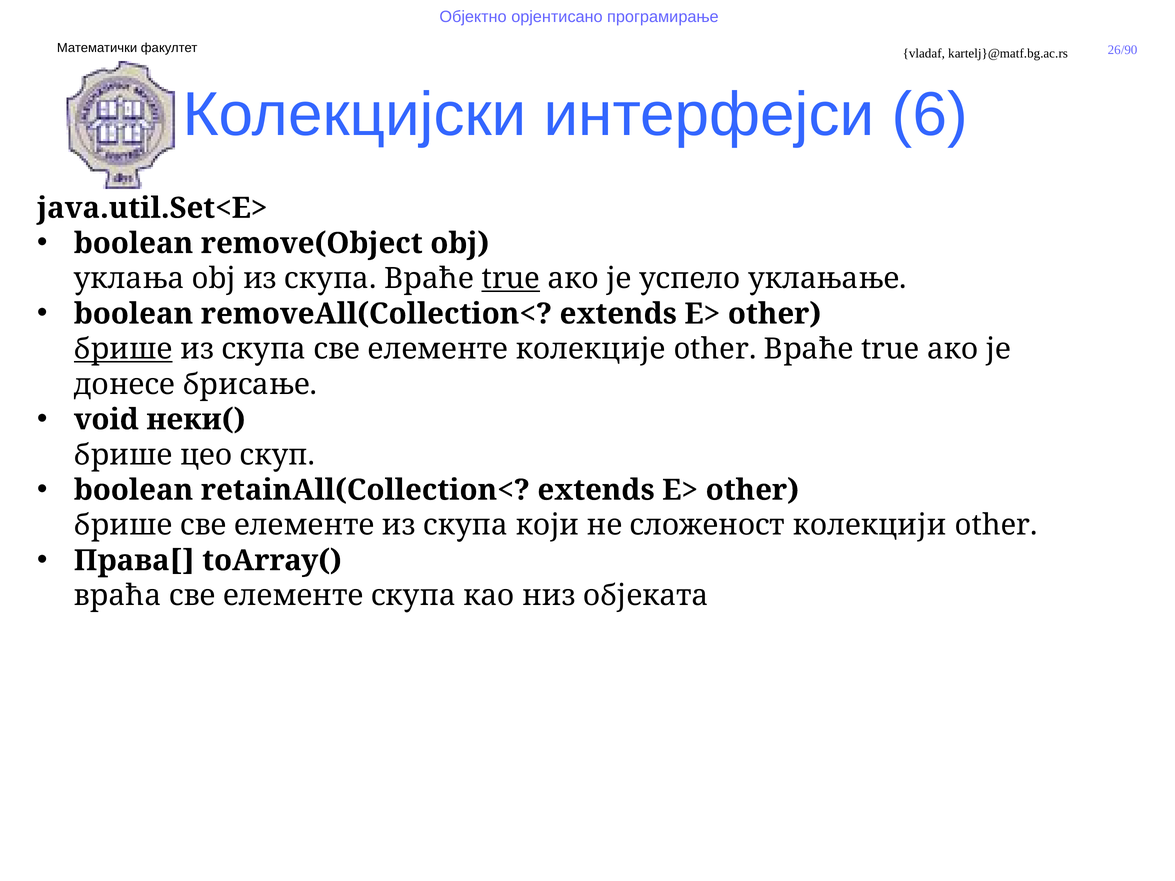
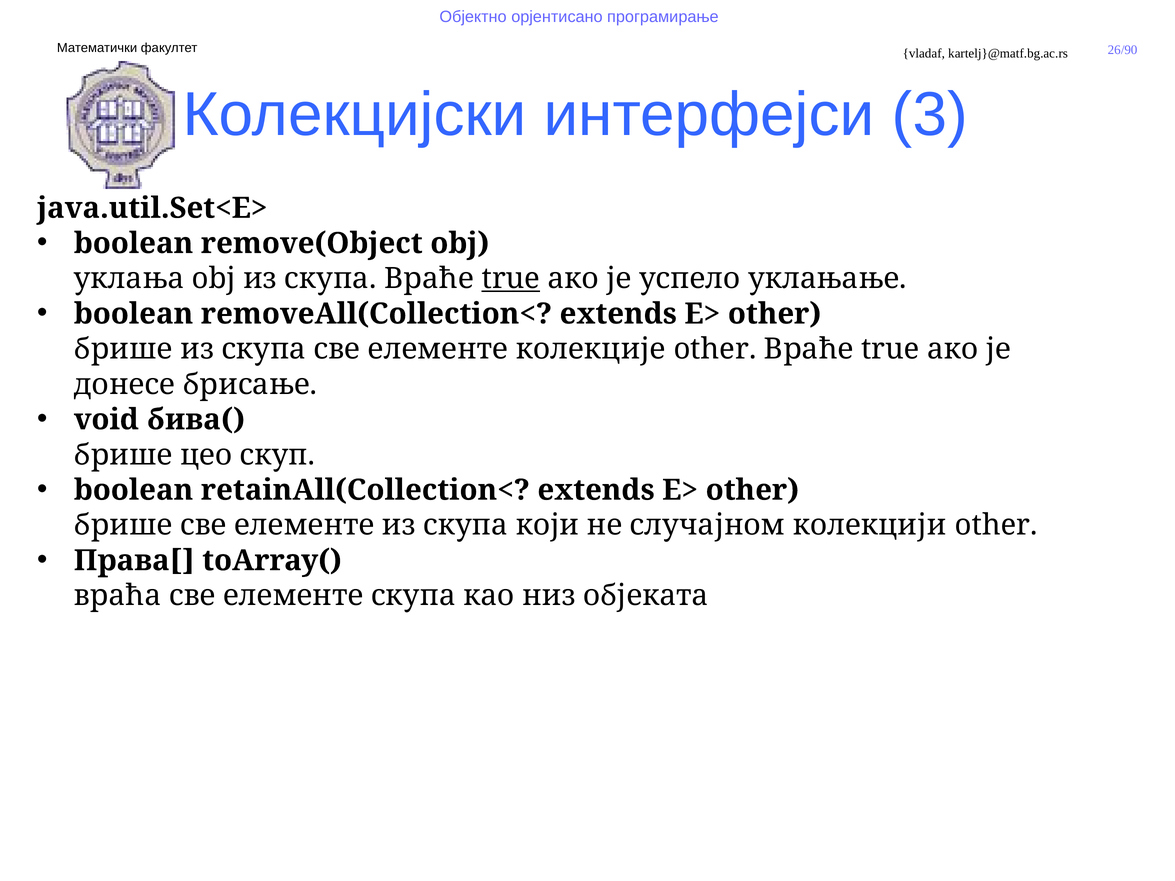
6: 6 -> 3
брише at (123, 349) underline: present -> none
неки(: неки( -> бива(
сложеност: сложеност -> случајном
